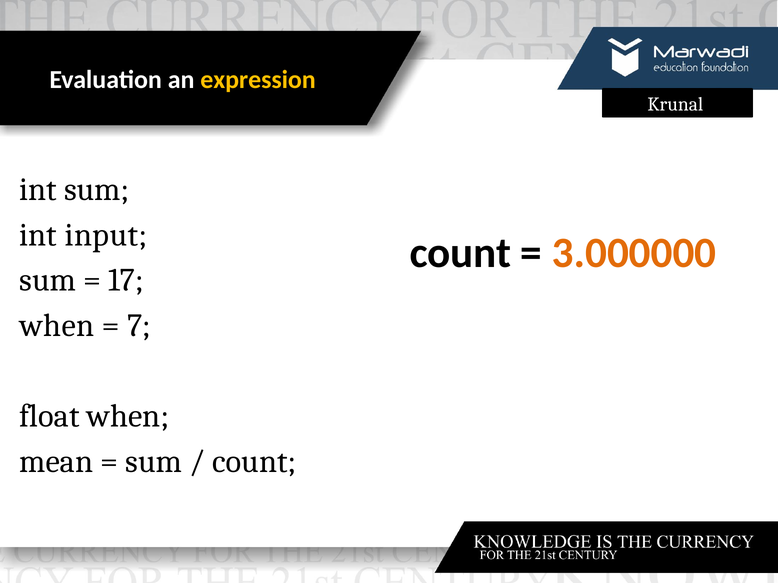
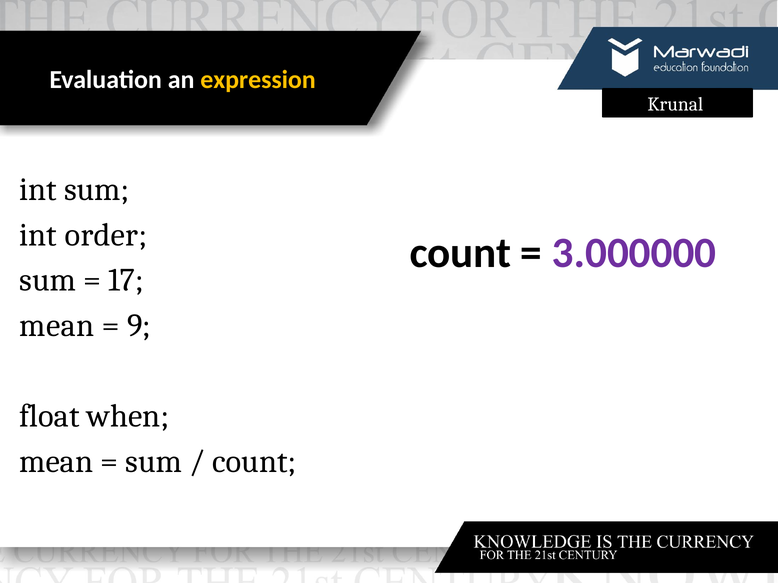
input: input -> order
3.000000 colour: orange -> purple
when at (57, 326): when -> mean
7: 7 -> 9
